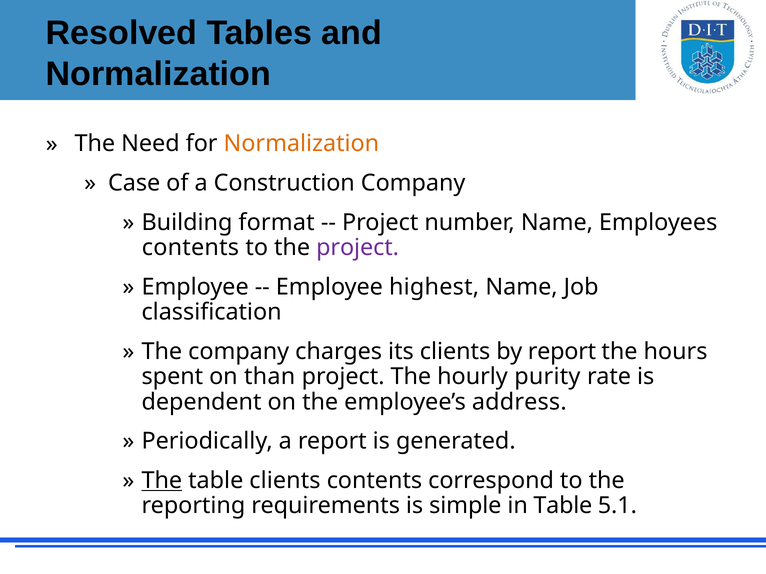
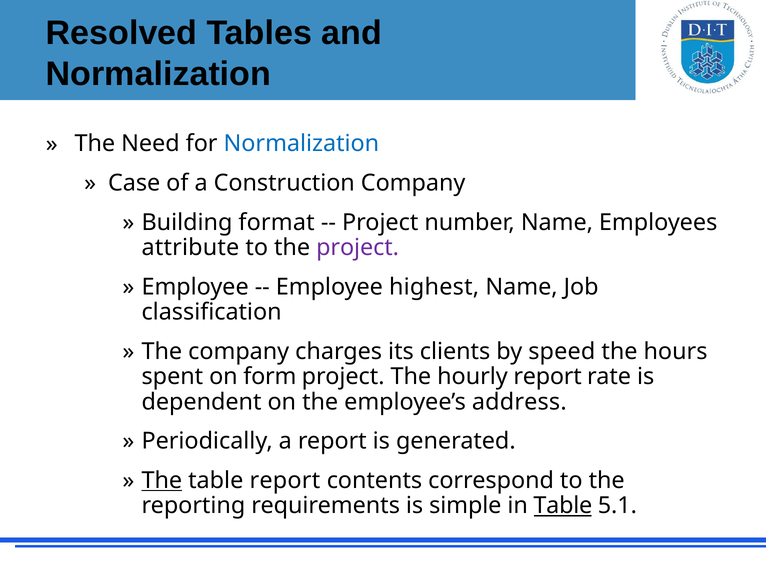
Normalization at (301, 144) colour: orange -> blue
contents at (190, 248): contents -> attribute
by report: report -> speed
than: than -> form
hourly purity: purity -> report
table clients: clients -> report
Table at (563, 506) underline: none -> present
